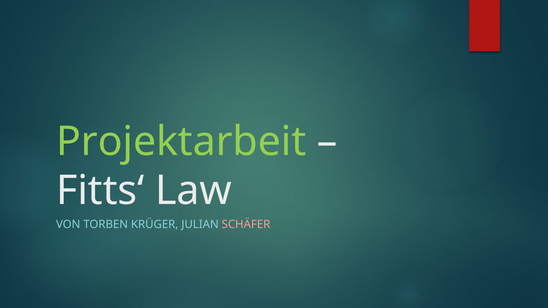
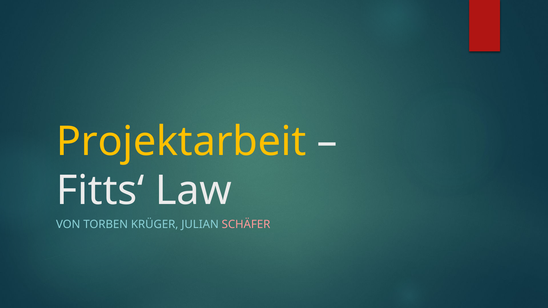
Projektarbeit colour: light green -> yellow
